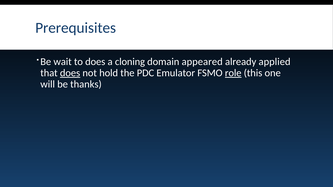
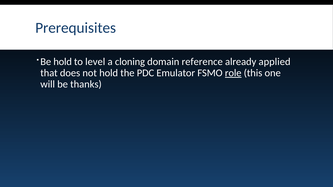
Be wait: wait -> hold
to does: does -> level
appeared: appeared -> reference
does at (70, 73) underline: present -> none
